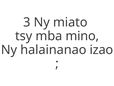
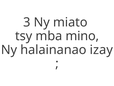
izao: izao -> izay
